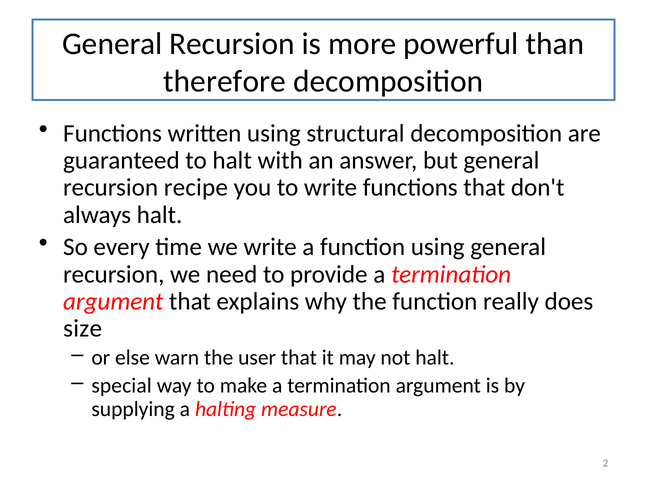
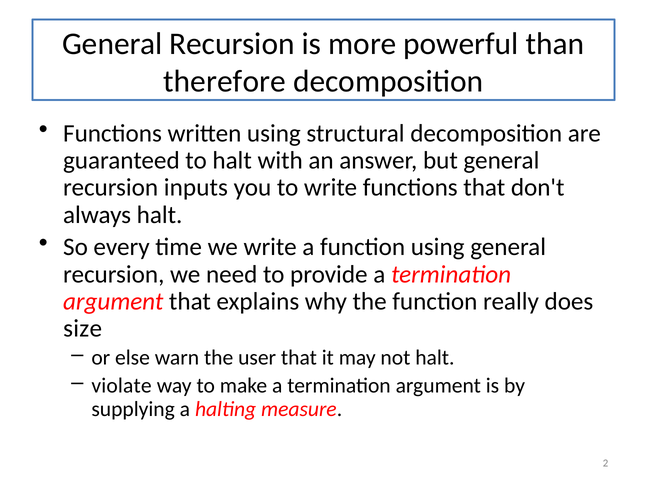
recipe: recipe -> inputs
special: special -> violate
